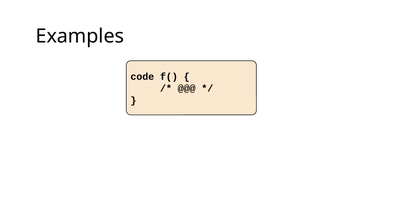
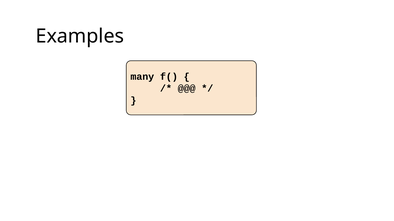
code: code -> many
